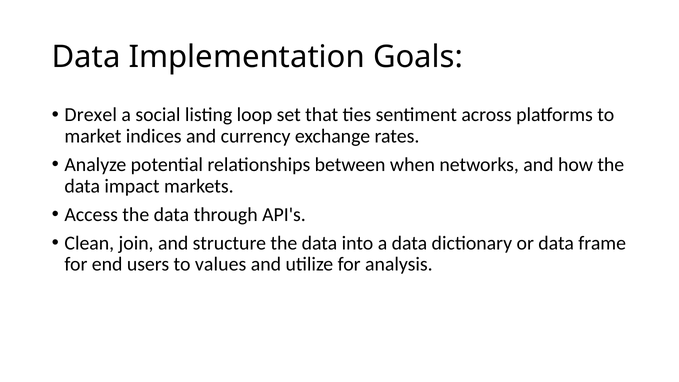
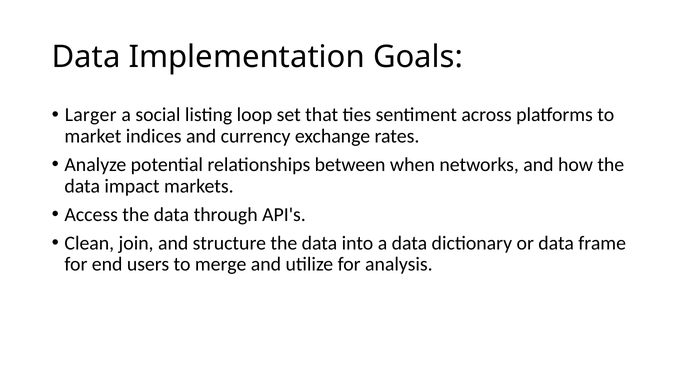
Drexel: Drexel -> Larger
values: values -> merge
